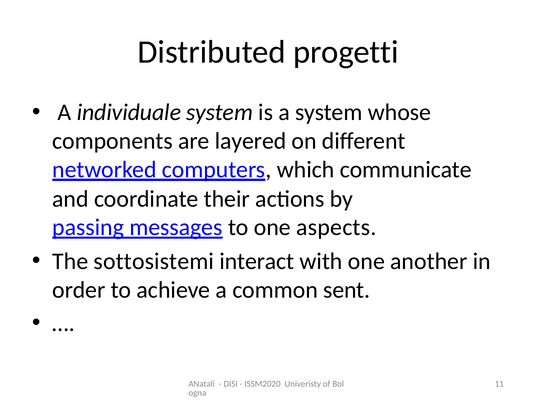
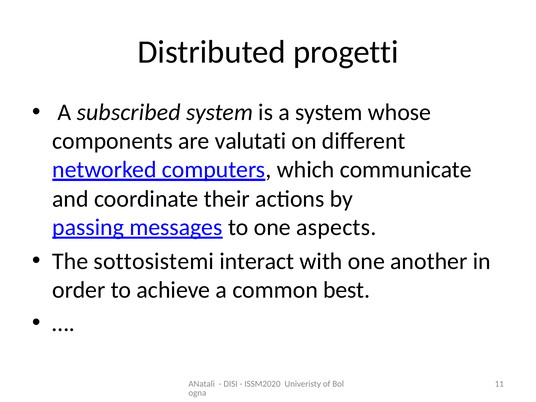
individuale: individuale -> subscribed
layered: layered -> valutati
sent: sent -> best
